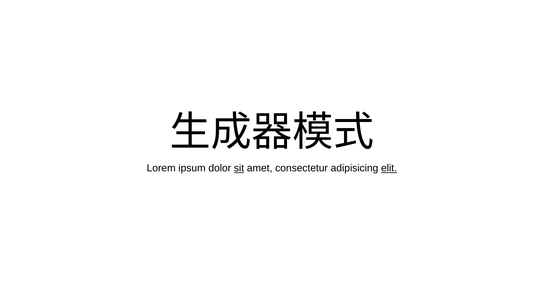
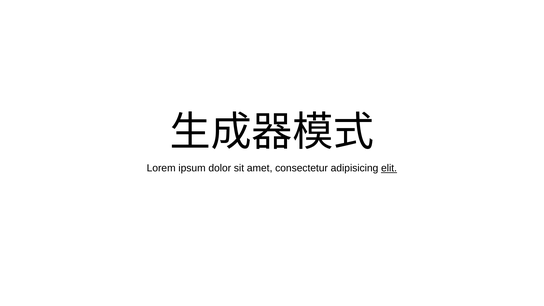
sit underline: present -> none
